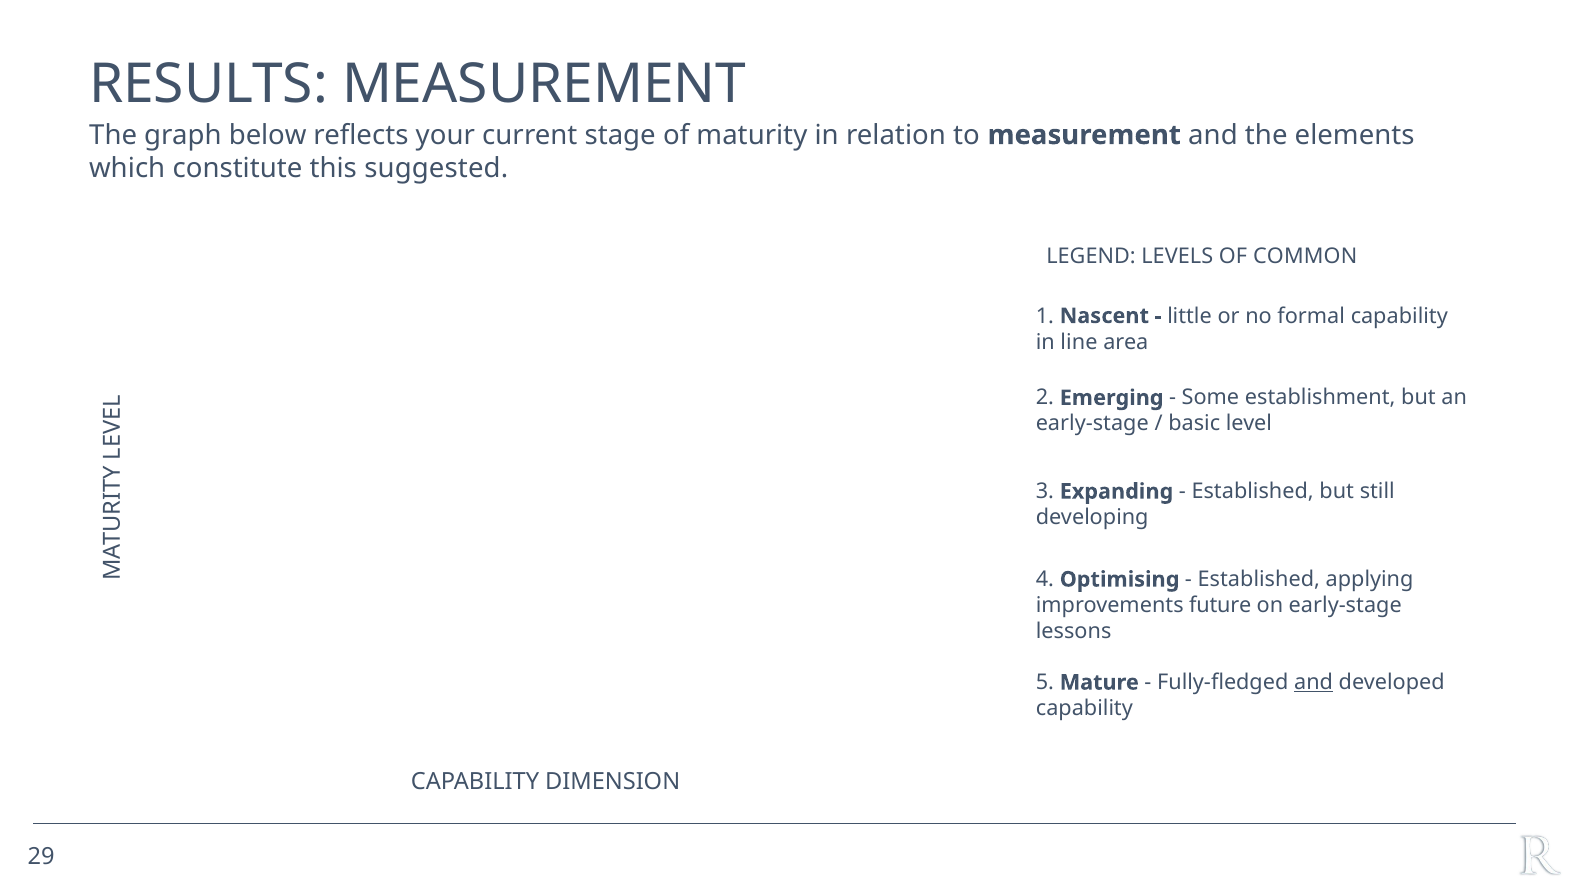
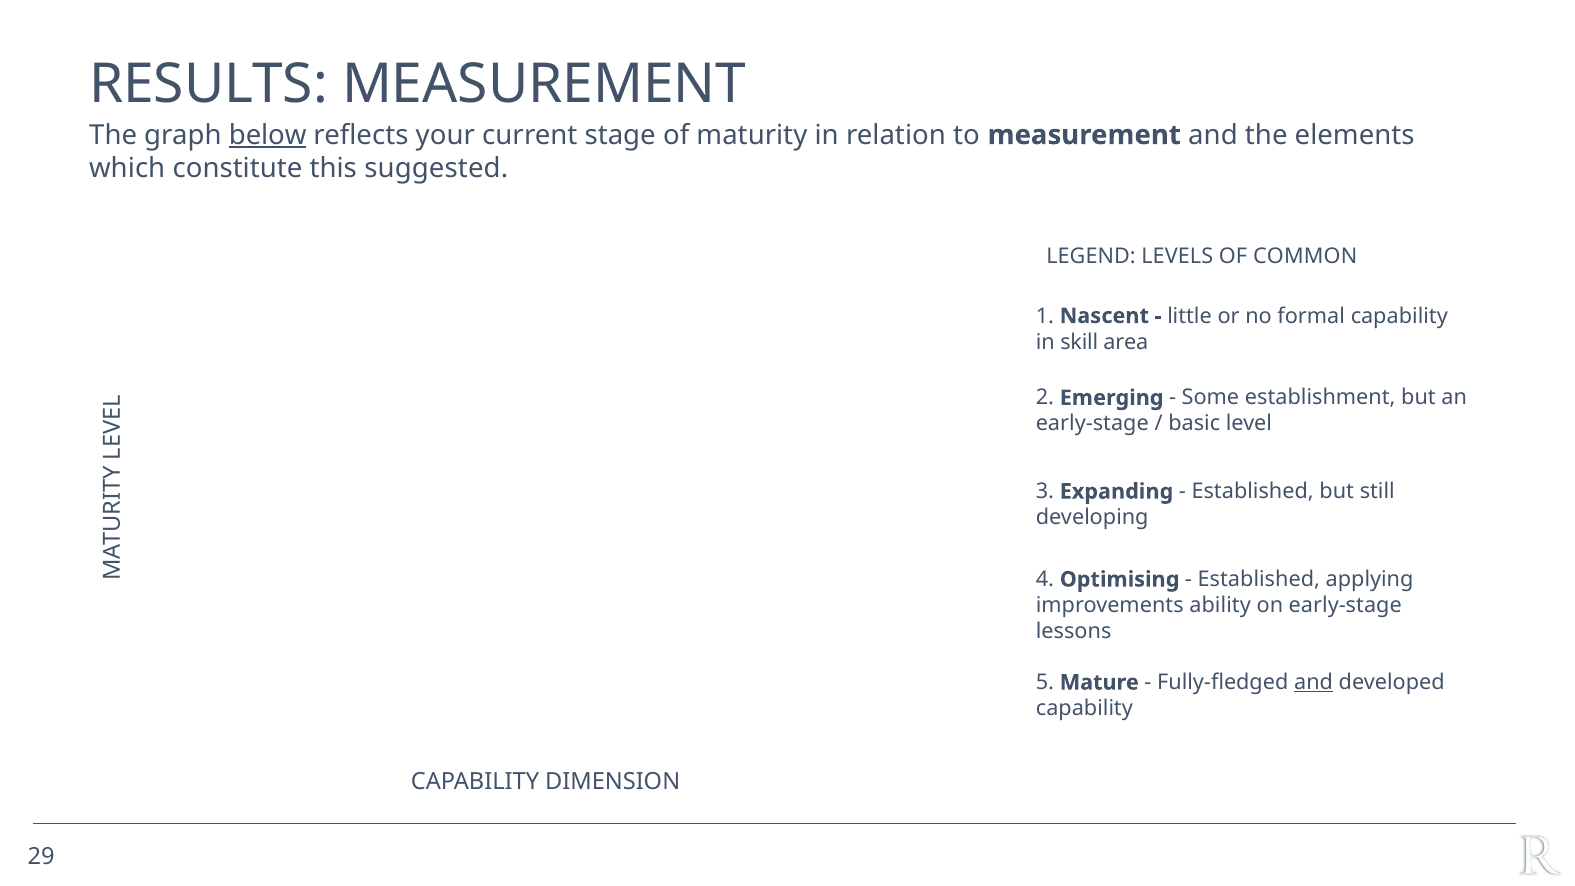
below underline: none -> present
line: line -> skill
future: future -> ability
